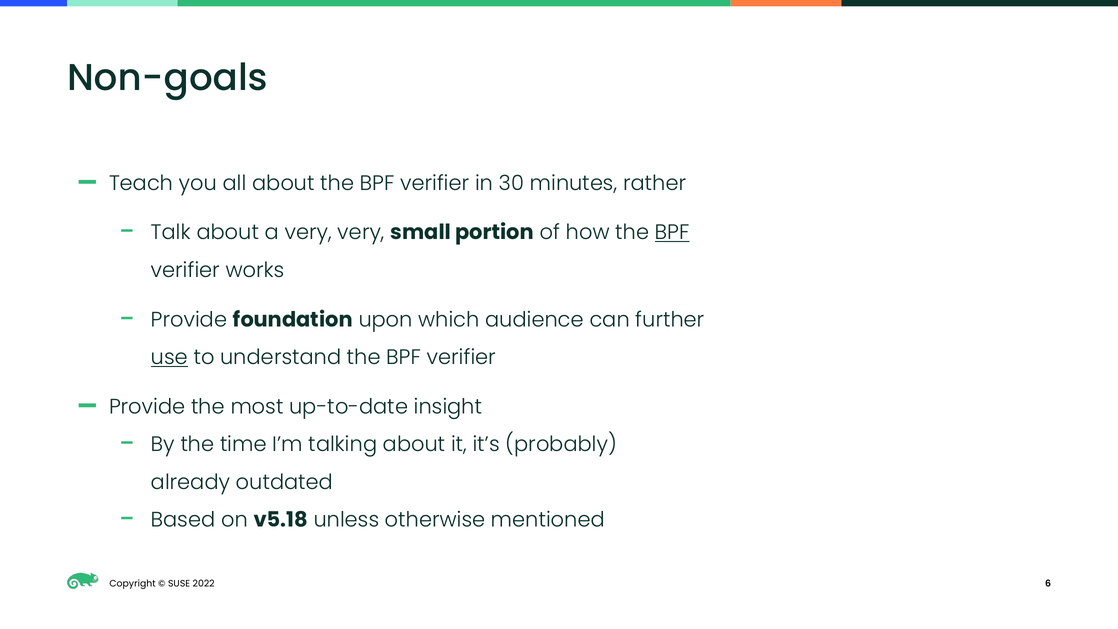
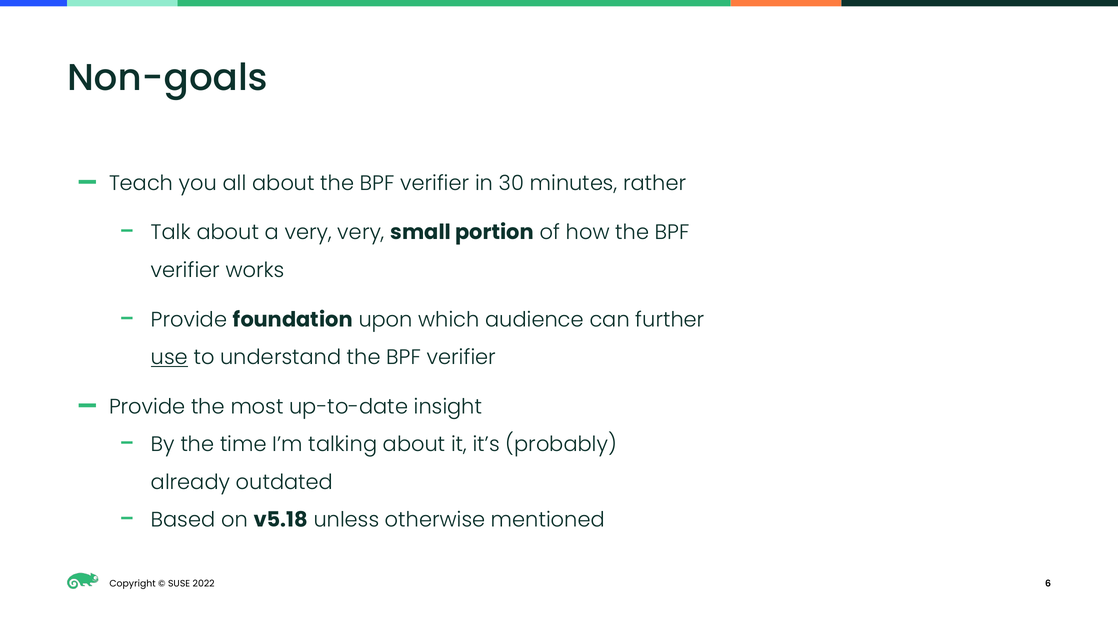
BPF at (672, 232) underline: present -> none
